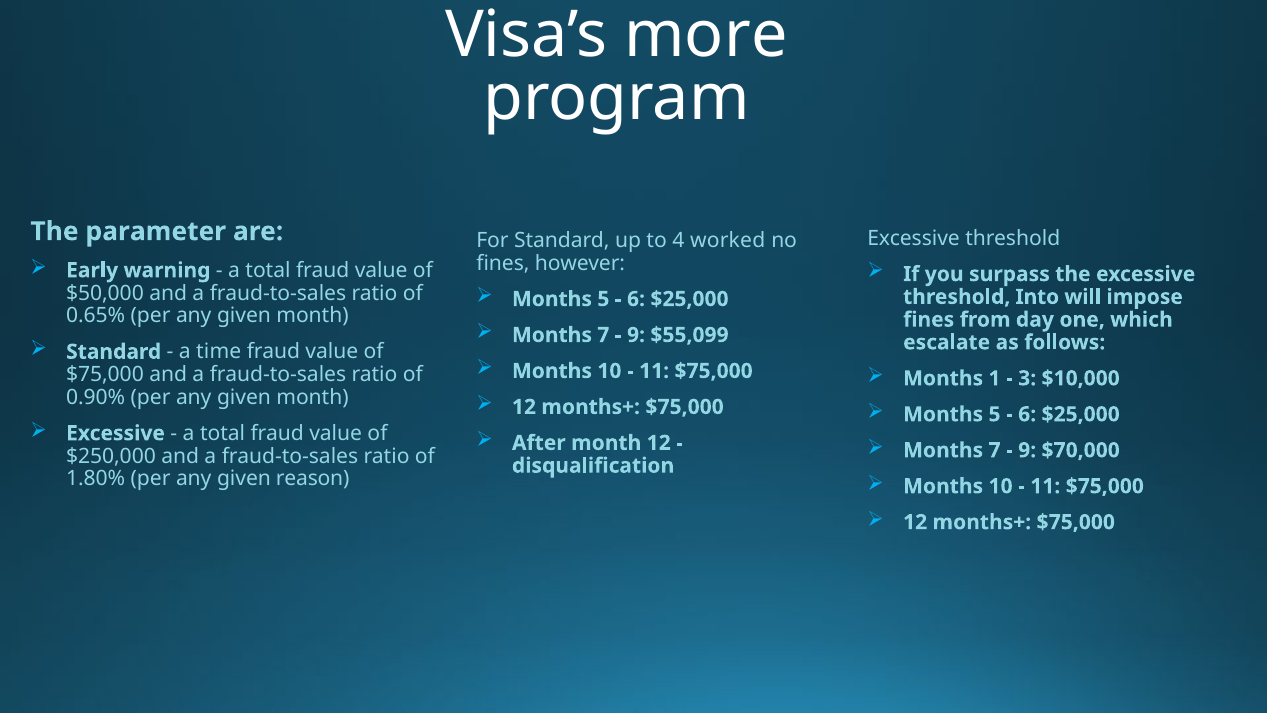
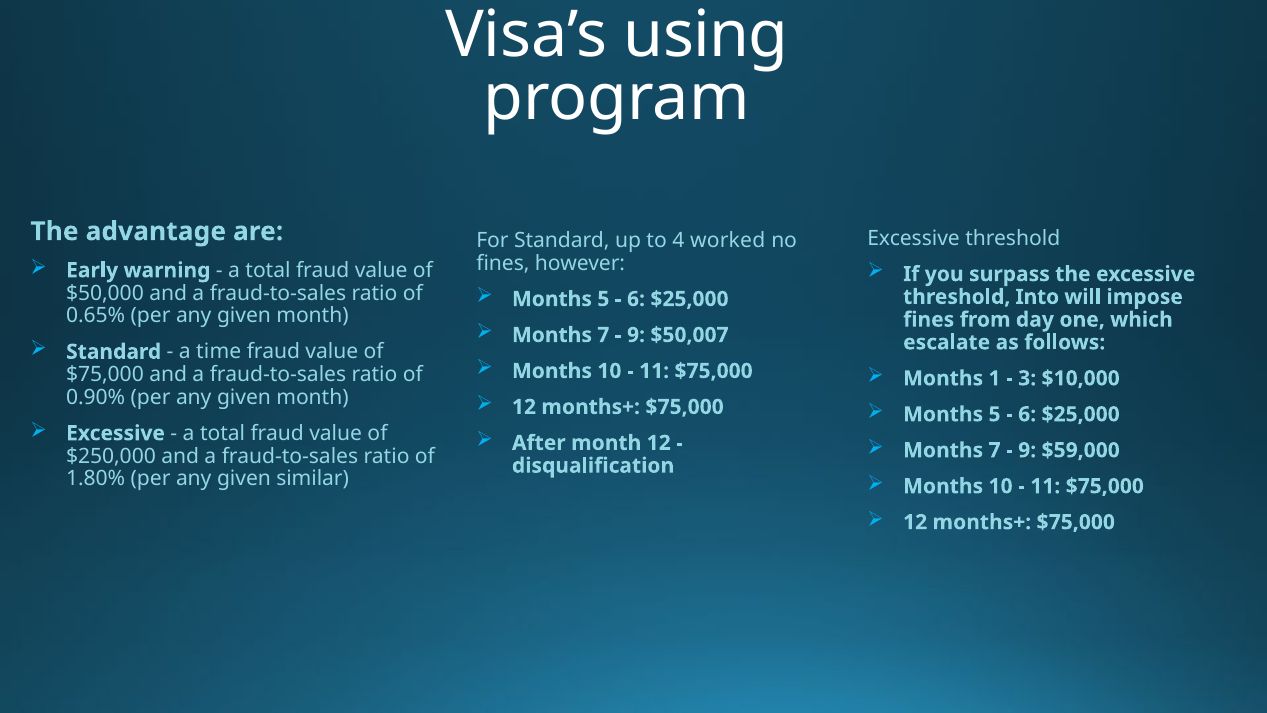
more: more -> using
parameter: parameter -> advantage
$55,099: $55,099 -> $50,007
$70,000: $70,000 -> $59,000
reason: reason -> similar
